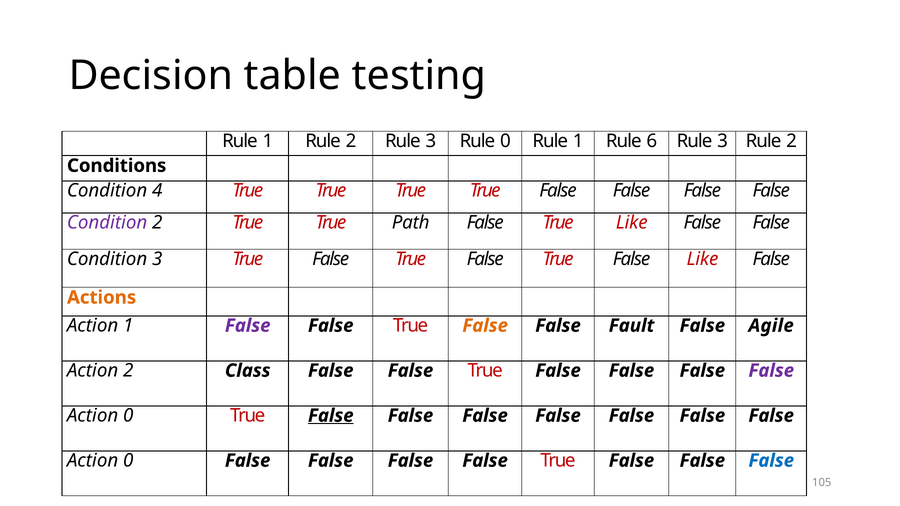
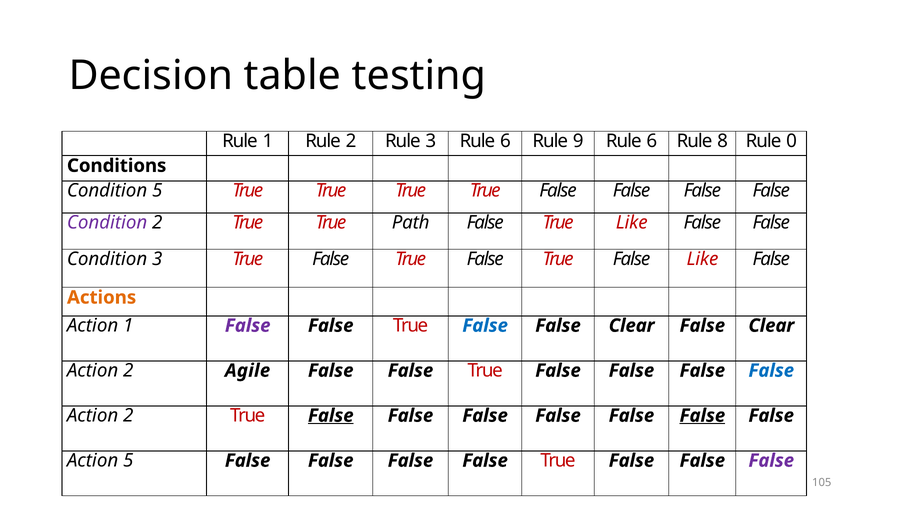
3 Rule 0: 0 -> 6
1 at (578, 141): 1 -> 9
6 Rule 3: 3 -> 8
2 at (792, 141): 2 -> 0
Condition 4: 4 -> 5
False at (485, 326) colour: orange -> blue
Fault at (632, 326): Fault -> Clear
Agile at (771, 326): Agile -> Clear
Class: Class -> Agile
False at (771, 371) colour: purple -> blue
0 at (128, 416): 0 -> 2
False at (702, 416) underline: none -> present
0 at (128, 461): 0 -> 5
False at (771, 461) colour: blue -> purple
